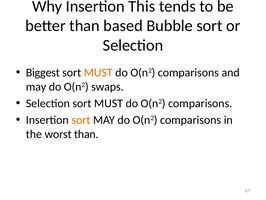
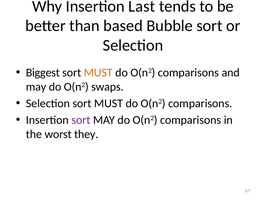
This: This -> Last
sort at (81, 120) colour: orange -> purple
worst than: than -> they
